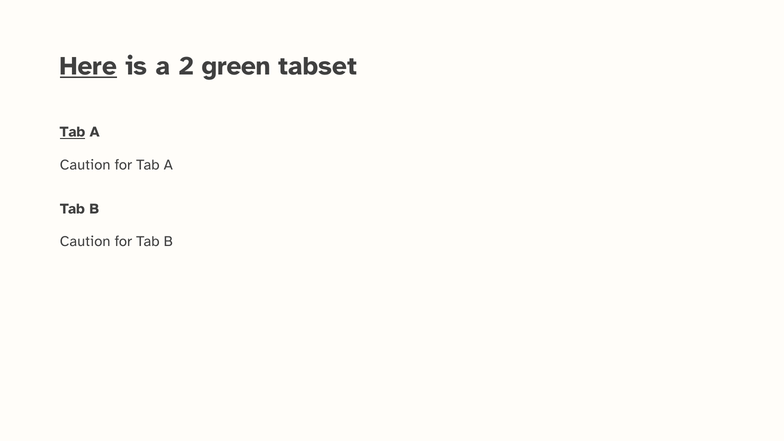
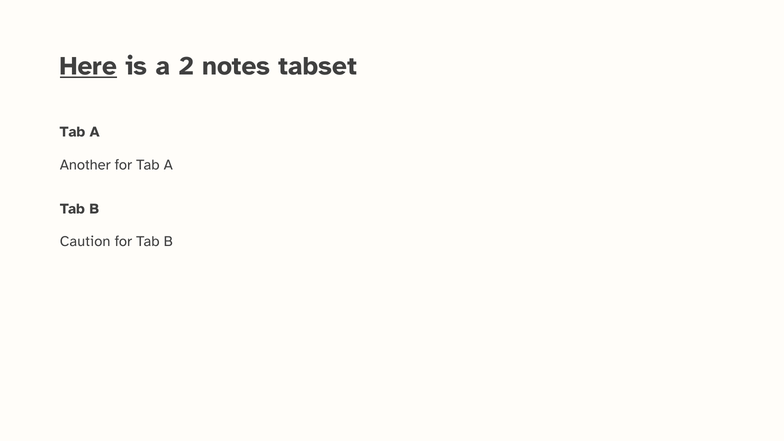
green: green -> notes
Tab at (72, 132) underline: present -> none
Caution at (85, 165): Caution -> Another
